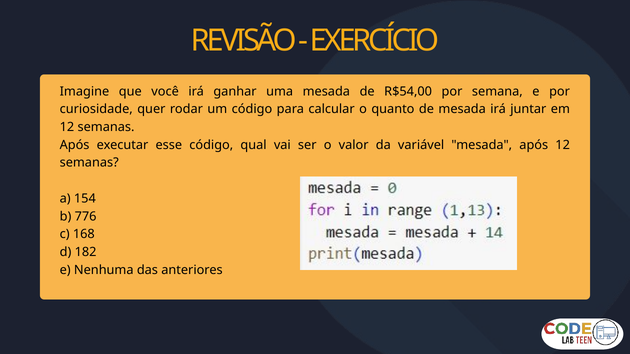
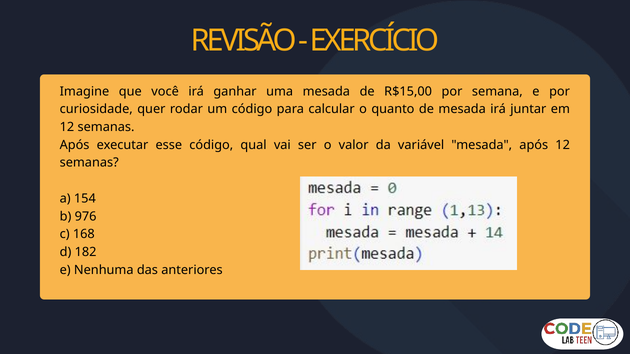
R$54,00: R$54,00 -> R$15,00
776: 776 -> 976
